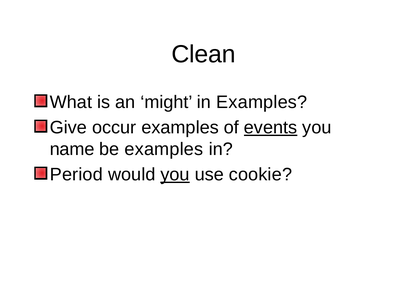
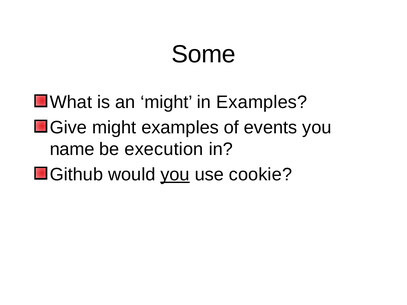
Clean: Clean -> Some
Give occur: occur -> might
events underline: present -> none
be examples: examples -> execution
Period: Period -> Github
